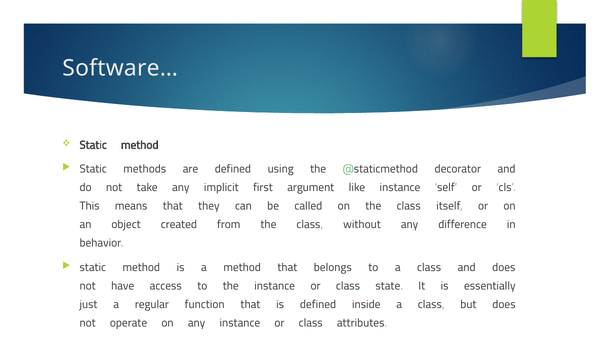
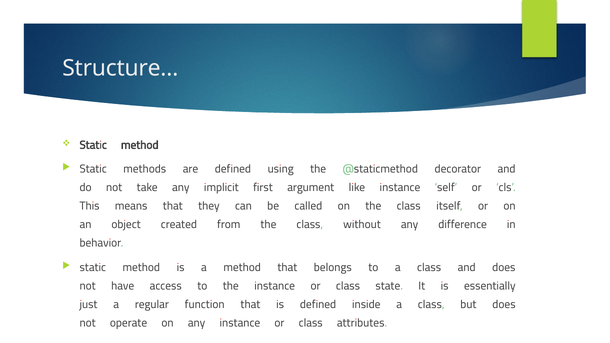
Software…: Software… -> Structure…
